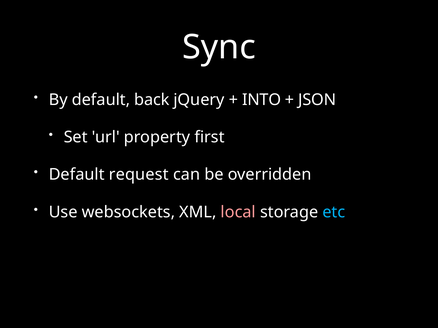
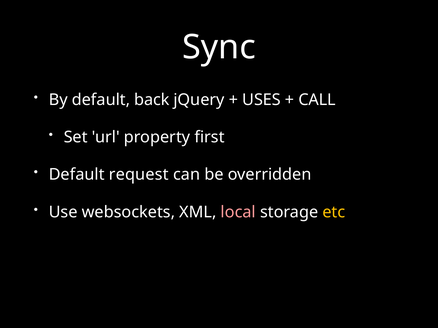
INTO: INTO -> USES
JSON: JSON -> CALL
etc colour: light blue -> yellow
